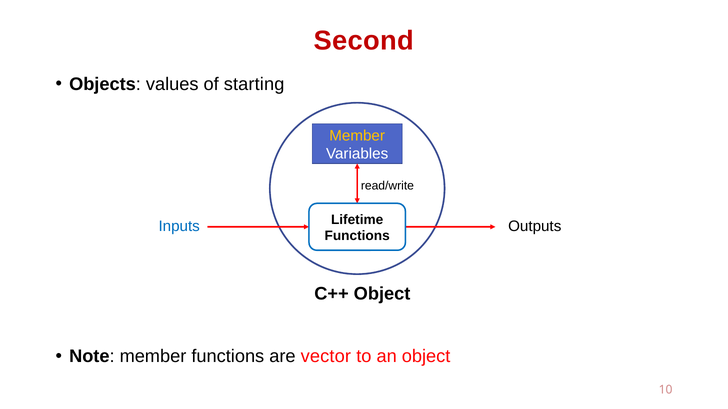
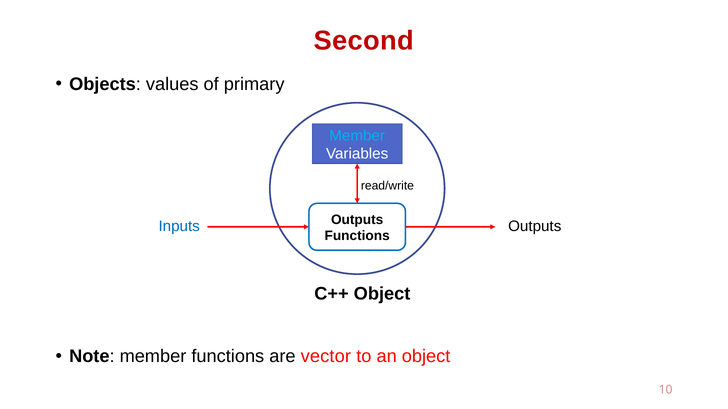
starting: starting -> primary
Member at (357, 136) colour: yellow -> light blue
Lifetime at (357, 220): Lifetime -> Outputs
